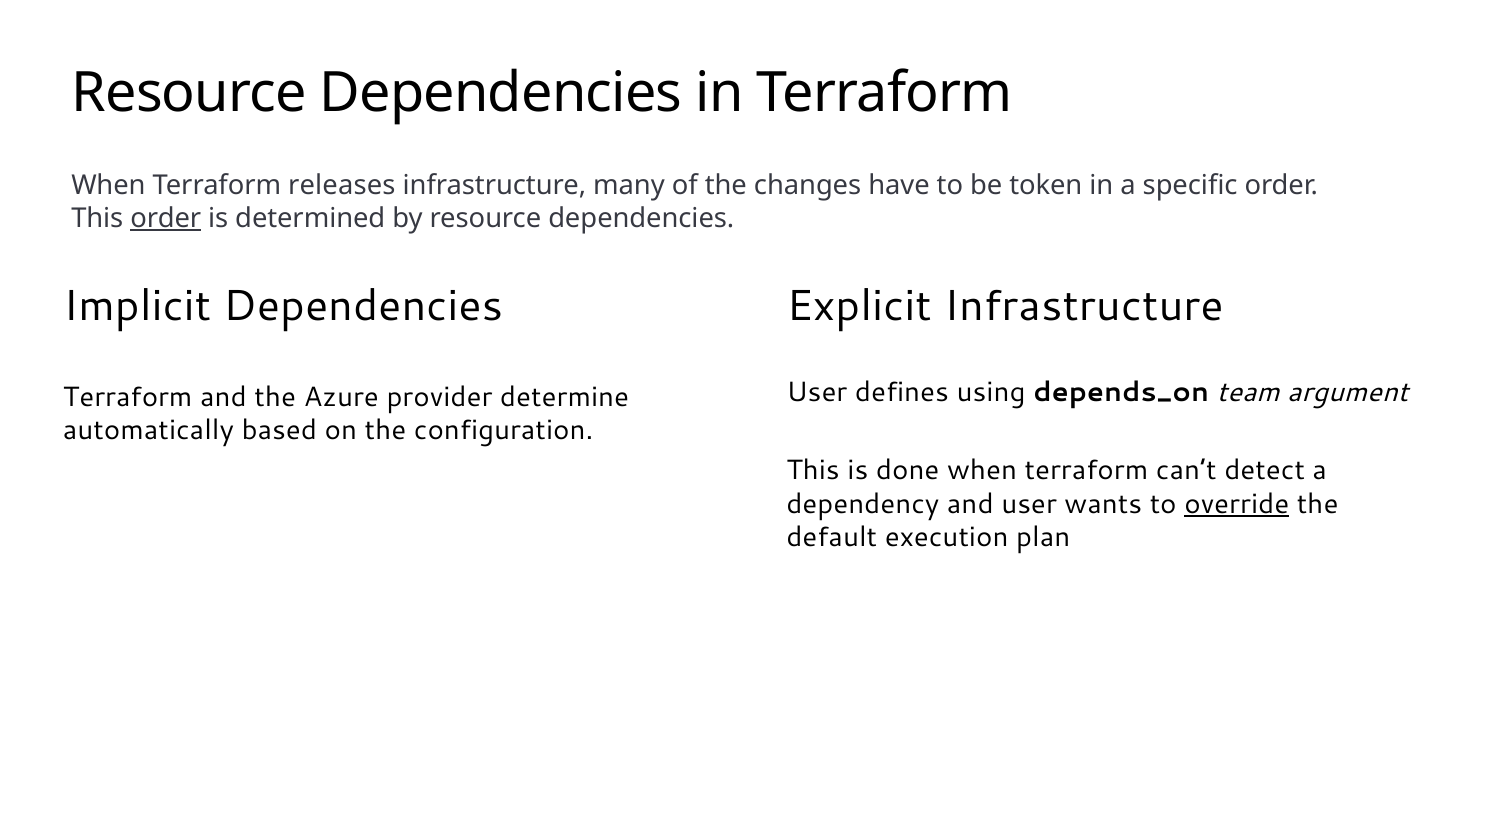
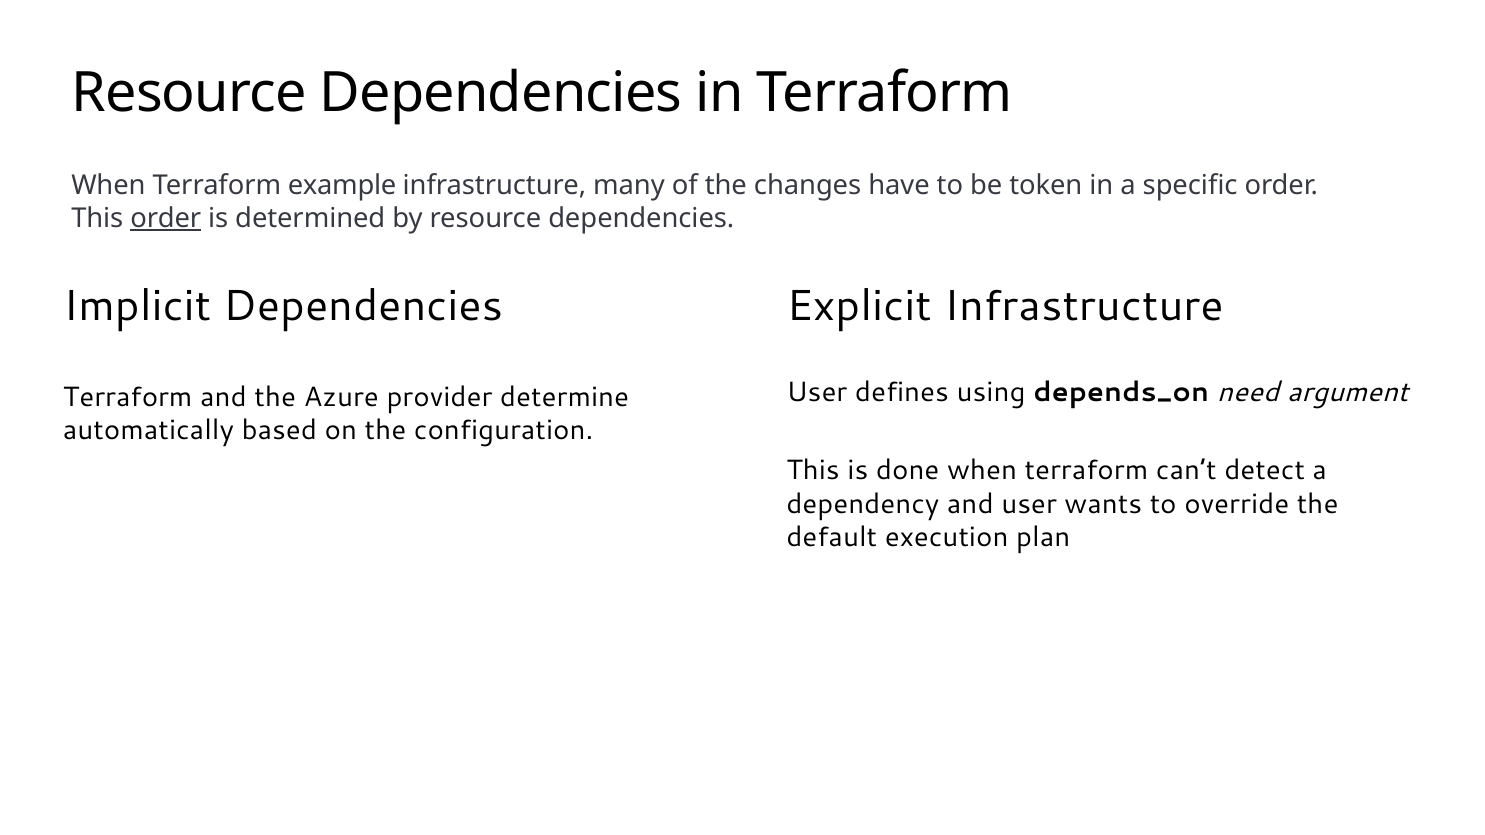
releases: releases -> example
team: team -> need
override underline: present -> none
